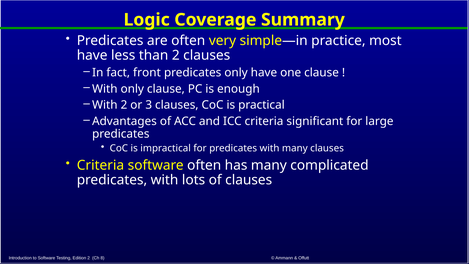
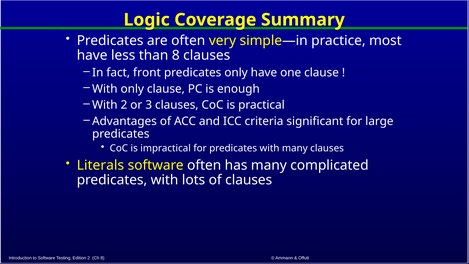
than 2: 2 -> 8
Criteria at (100, 165): Criteria -> Literals
